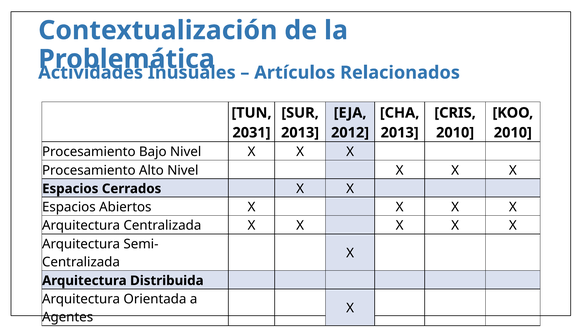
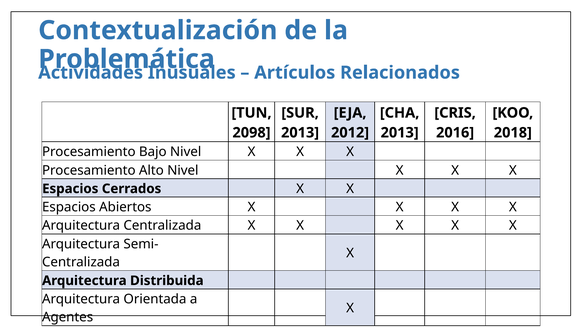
2031: 2031 -> 2098
2010 at (455, 133): 2010 -> 2016
2010 at (513, 133): 2010 -> 2018
